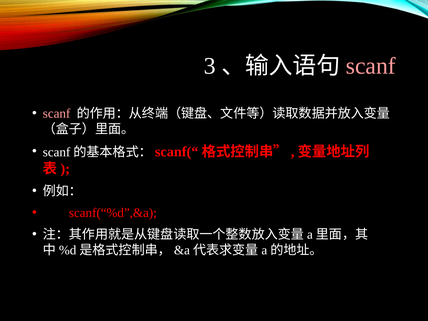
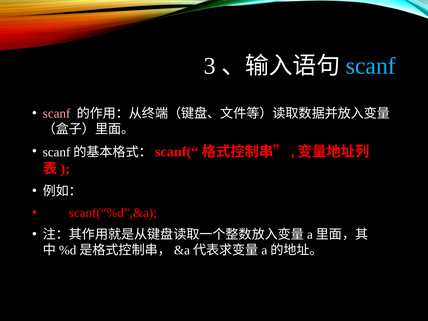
scanf at (371, 66) colour: pink -> light blue
